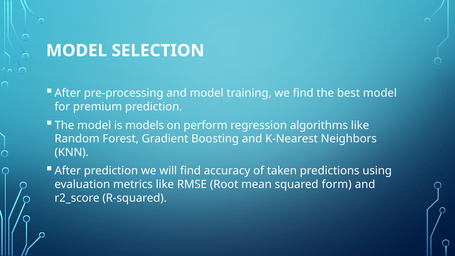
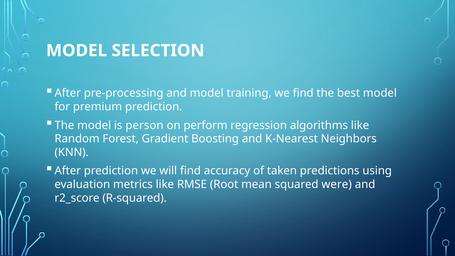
models: models -> person
form: form -> were
